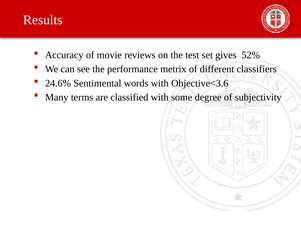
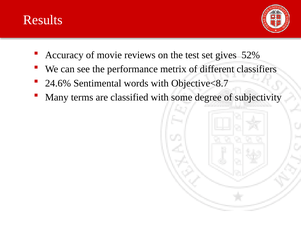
Objective<3.6: Objective<3.6 -> Objective<8.7
